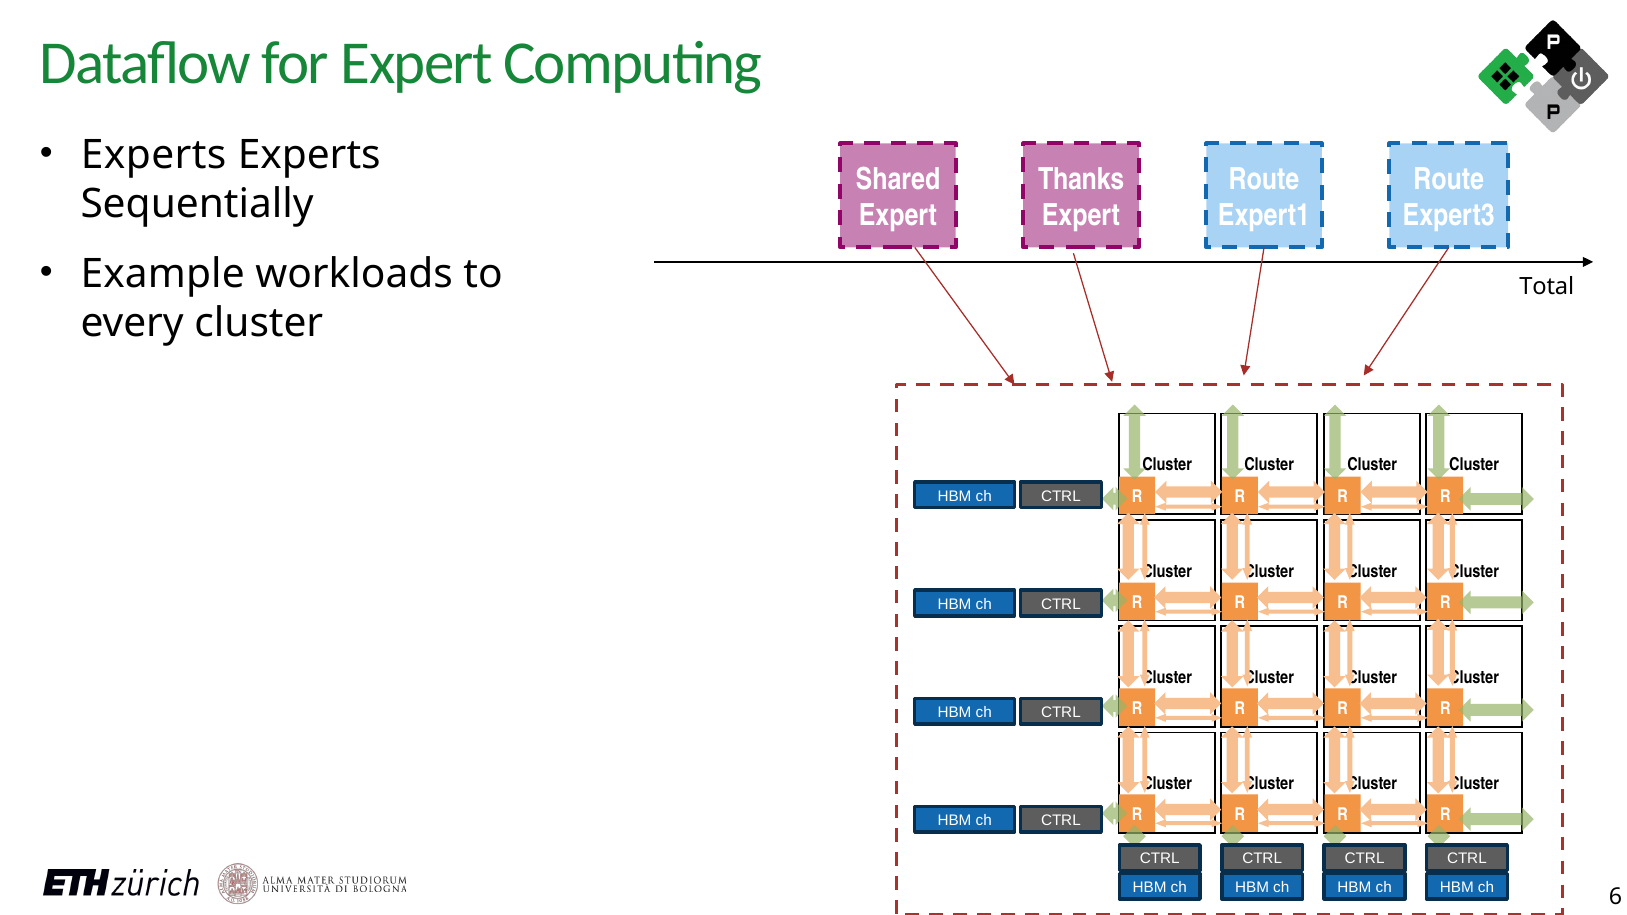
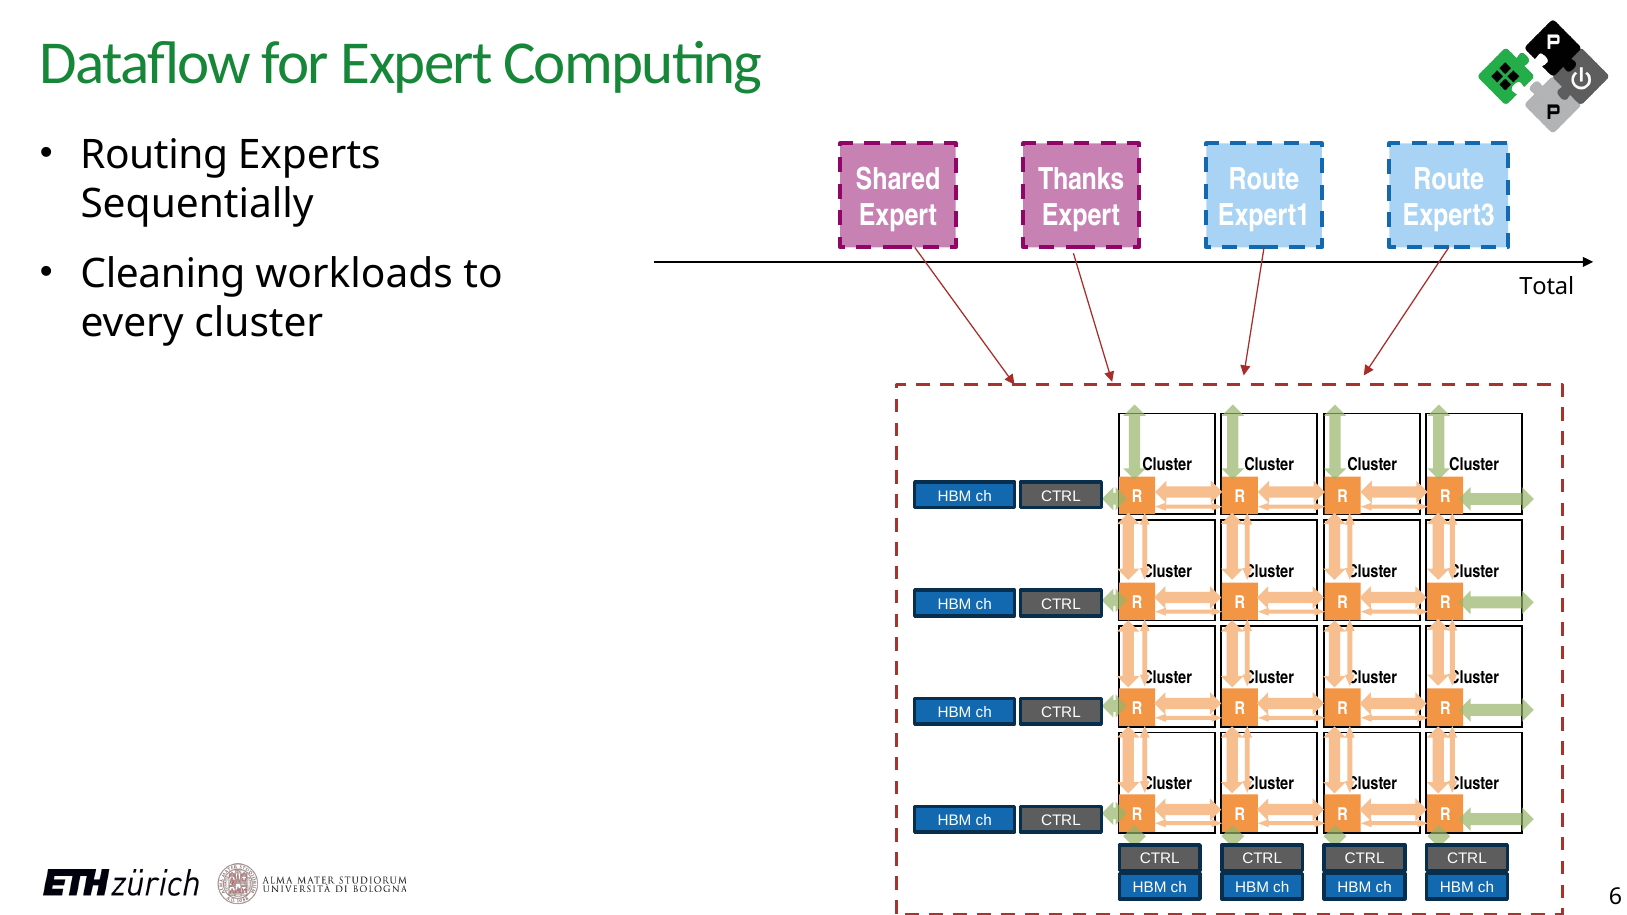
Experts at (154, 155): Experts -> Routing
Example: Example -> Cleaning
